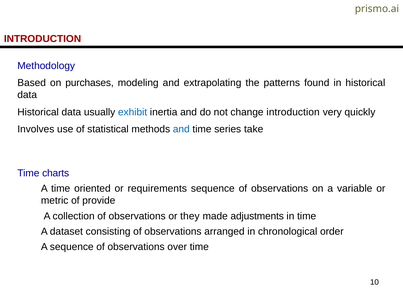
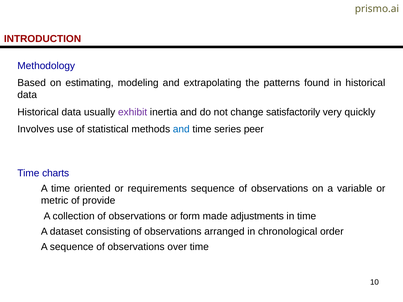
purchases: purchases -> estimating
exhibit colour: blue -> purple
change introduction: introduction -> satisfactorily
take: take -> peer
they: they -> form
